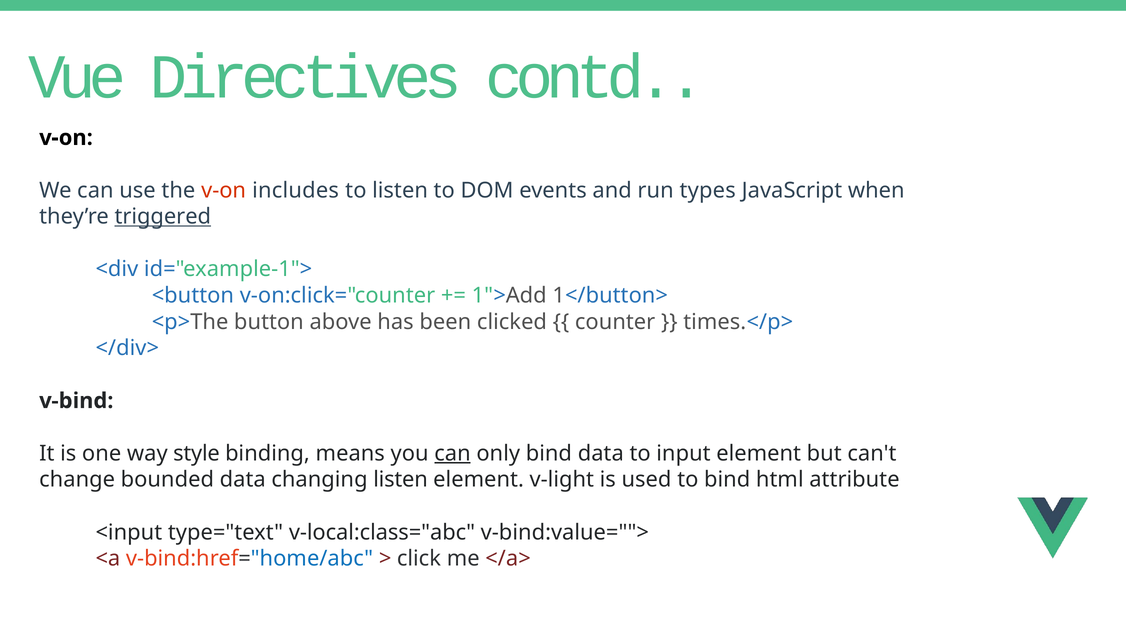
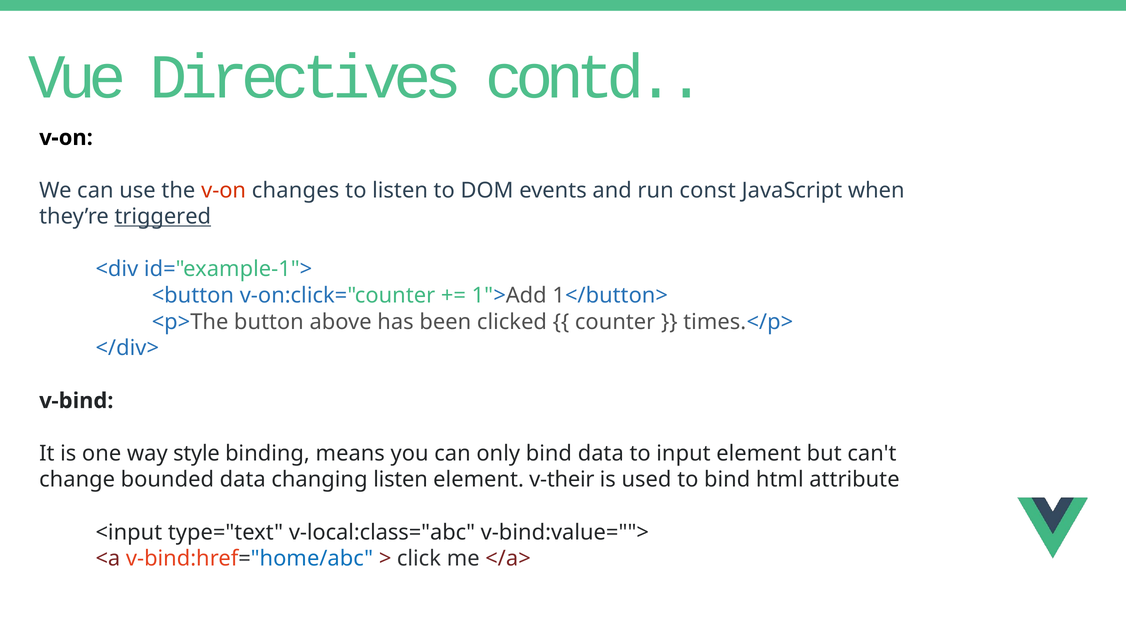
includes: includes -> changes
types: types -> const
can at (453, 453) underline: present -> none
v-light: v-light -> v-their
